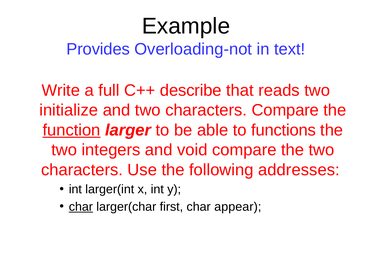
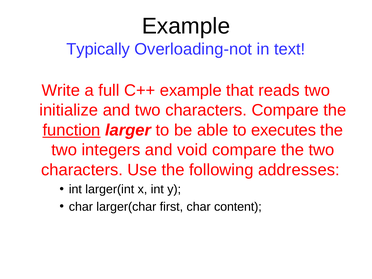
Provides: Provides -> Typically
C++ describe: describe -> example
functions: functions -> executes
char at (81, 207) underline: present -> none
appear: appear -> content
